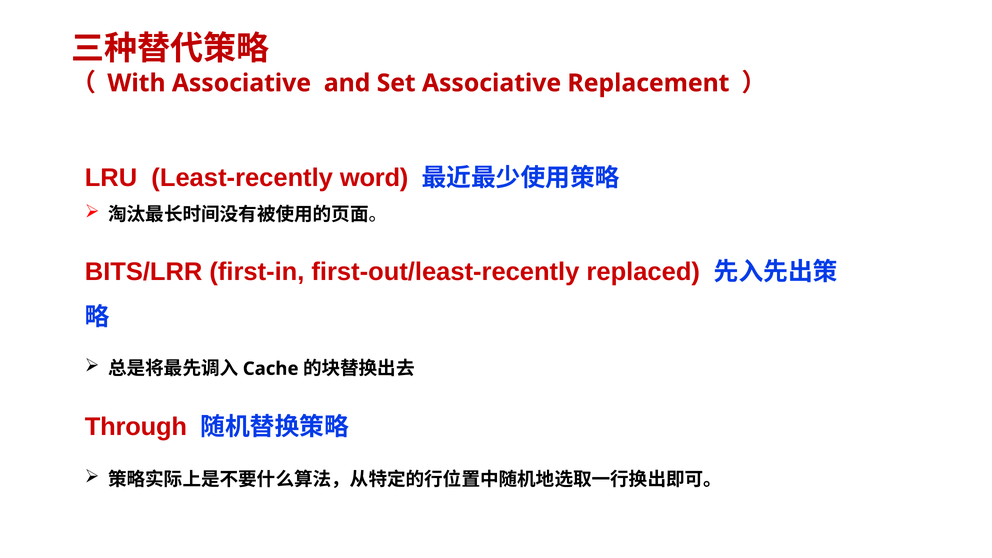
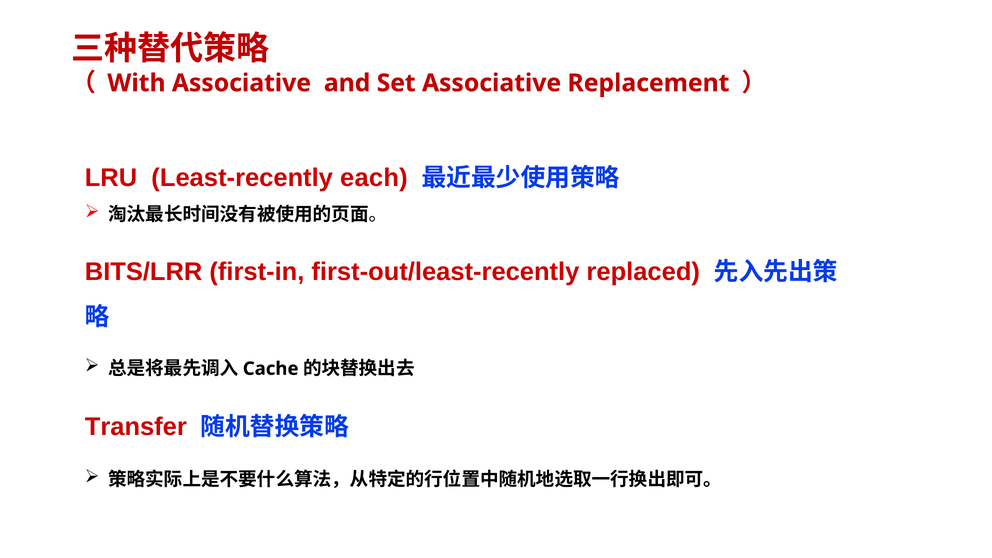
word: word -> each
Through: Through -> Transfer
